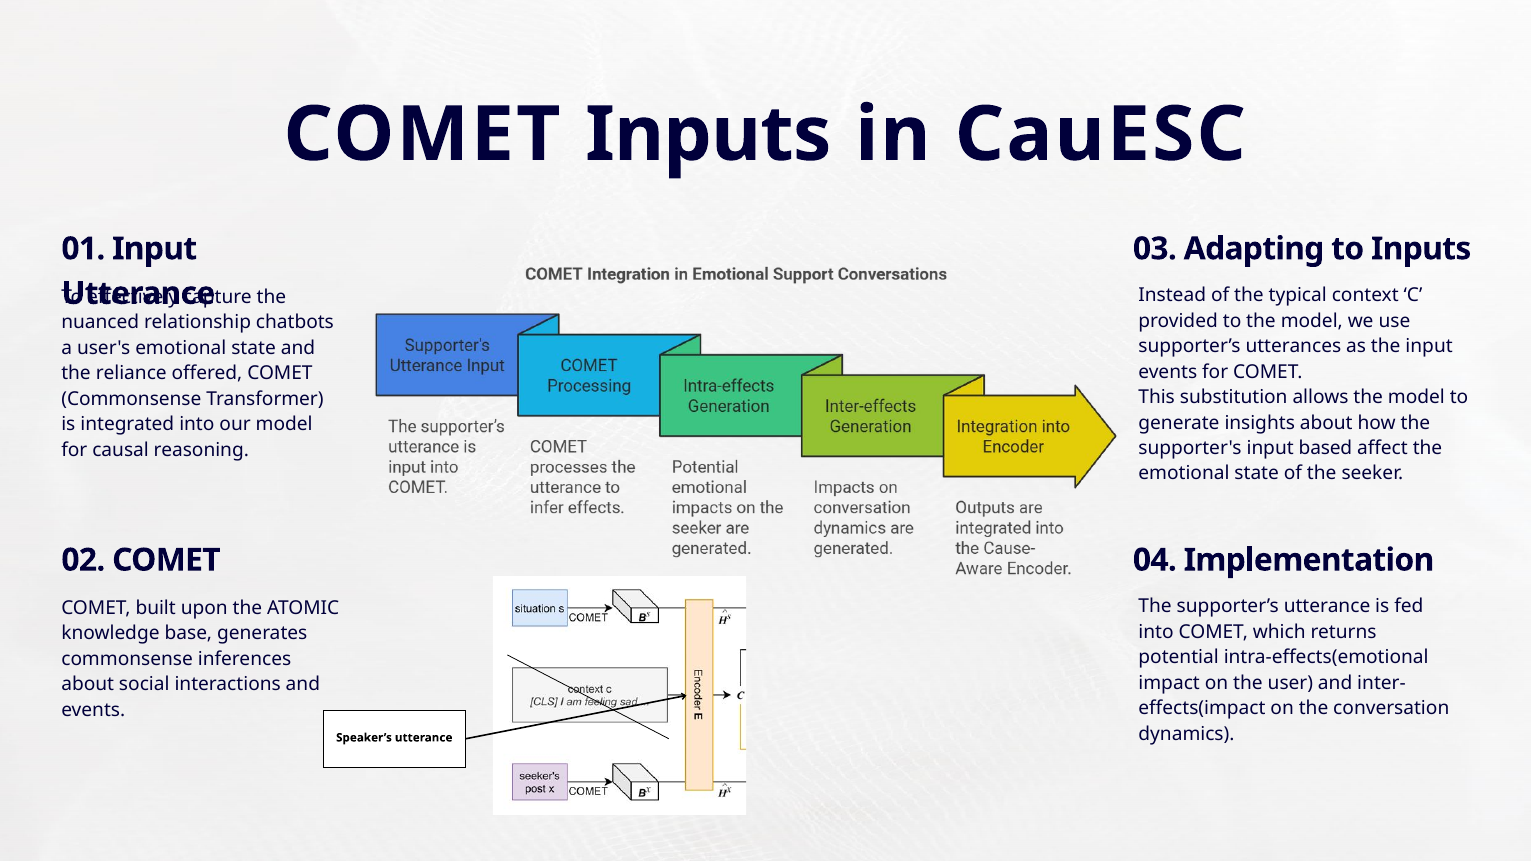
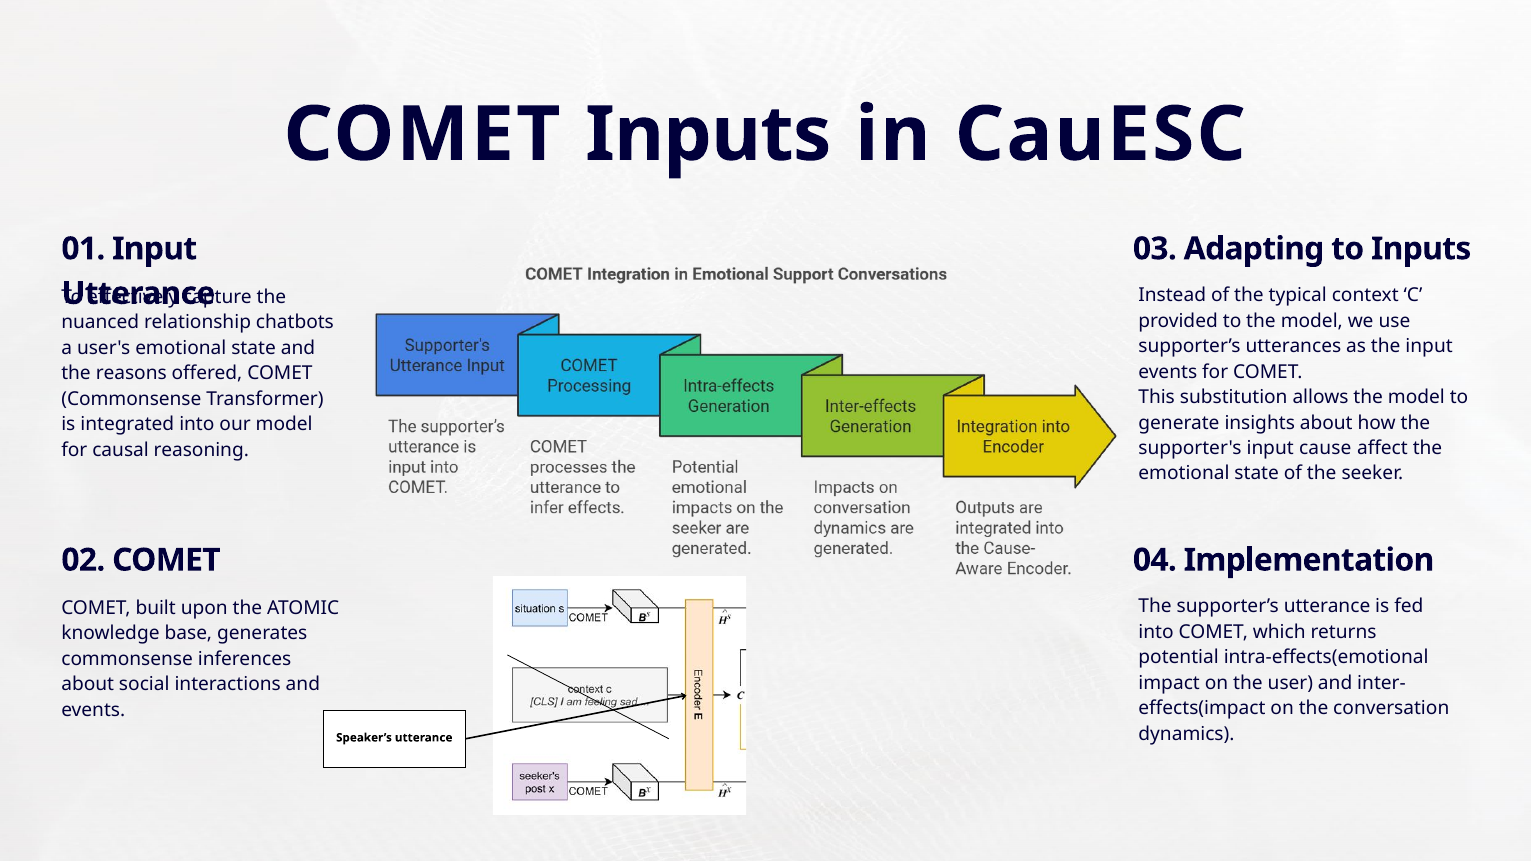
reliance: reliance -> reasons
based: based -> cause
